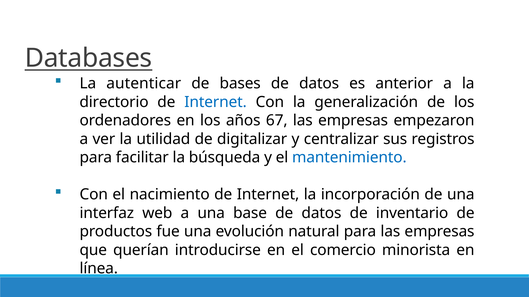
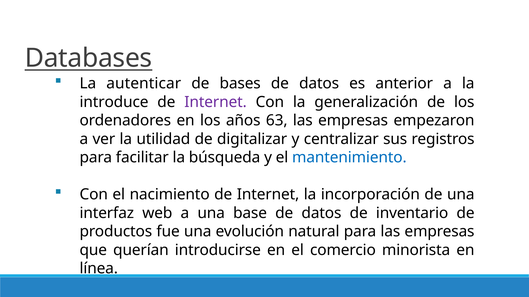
directorio: directorio -> introduce
Internet at (216, 102) colour: blue -> purple
67: 67 -> 63
